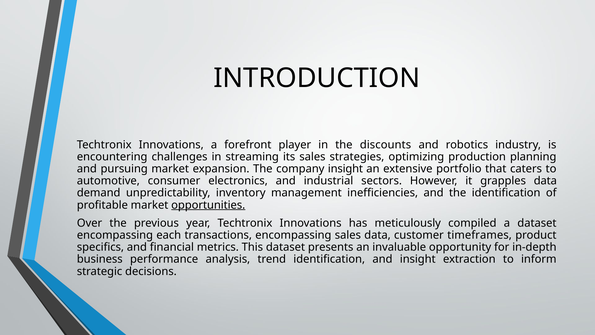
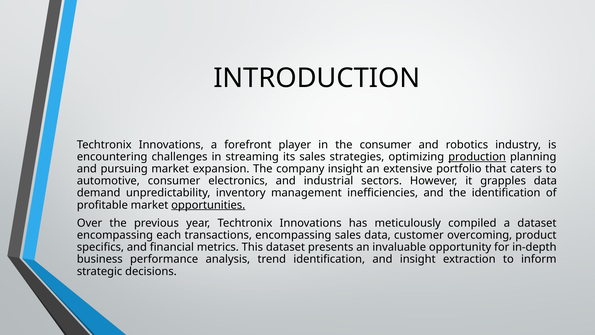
the discounts: discounts -> consumer
production underline: none -> present
timeframes: timeframes -> overcoming
